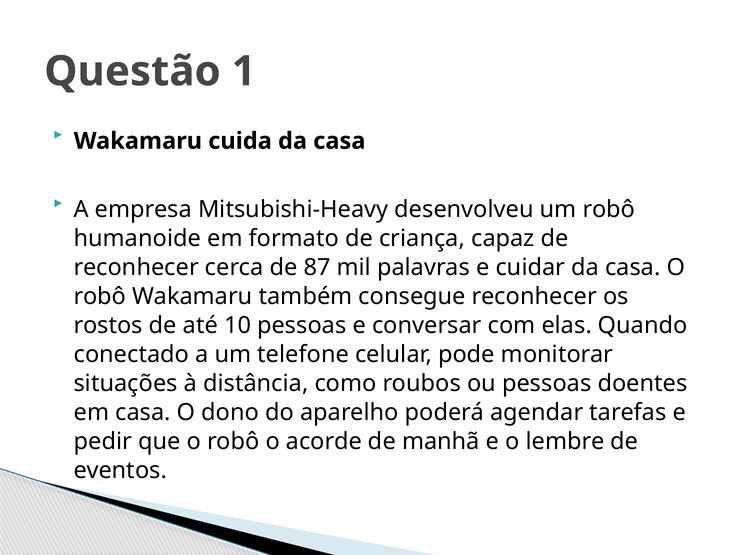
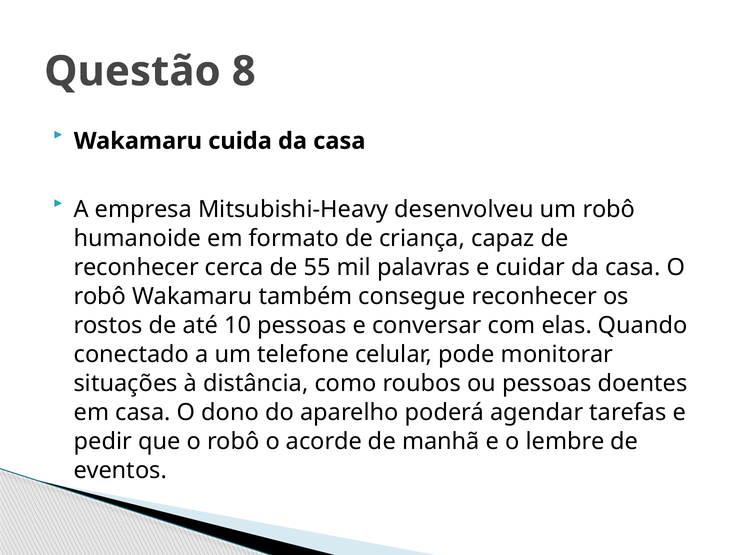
1: 1 -> 8
87: 87 -> 55
